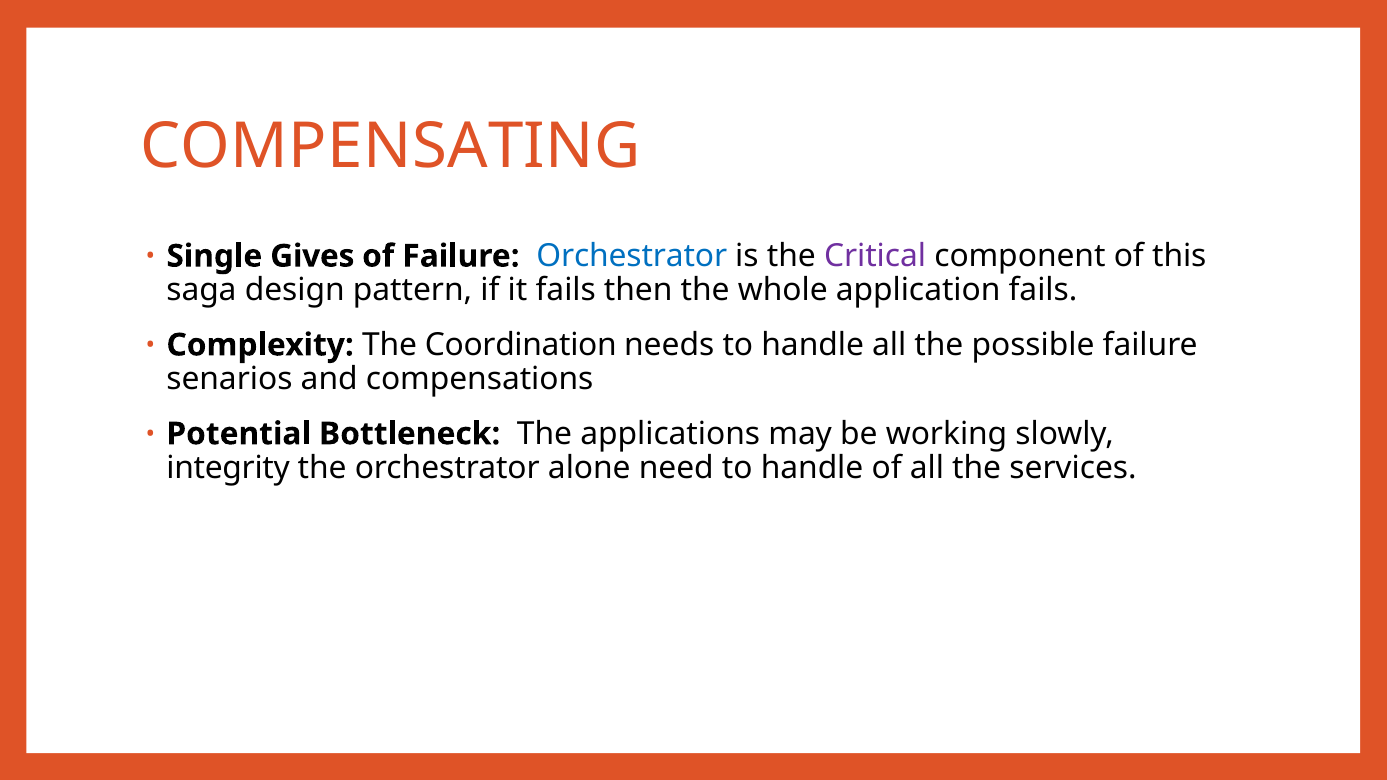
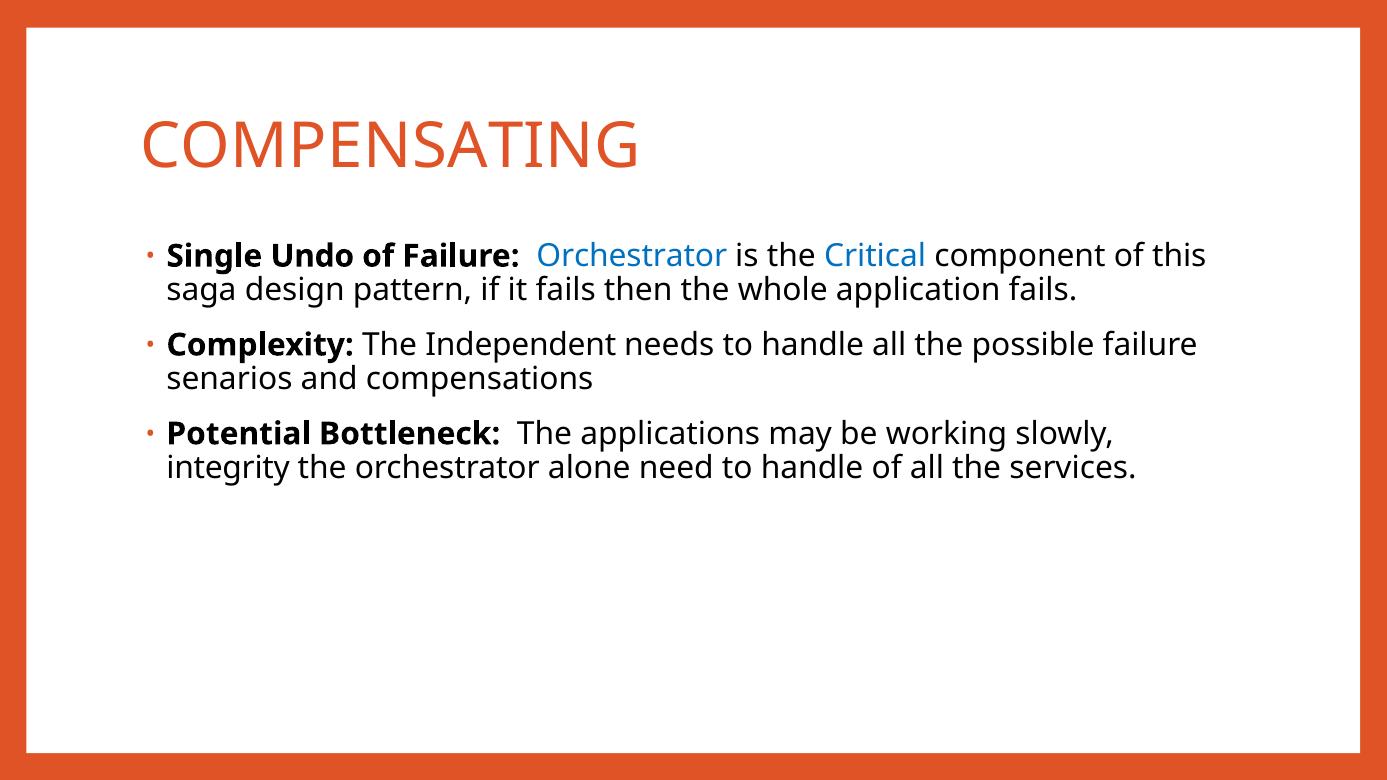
Gives: Gives -> Undo
Critical colour: purple -> blue
Coordination: Coordination -> Independent
